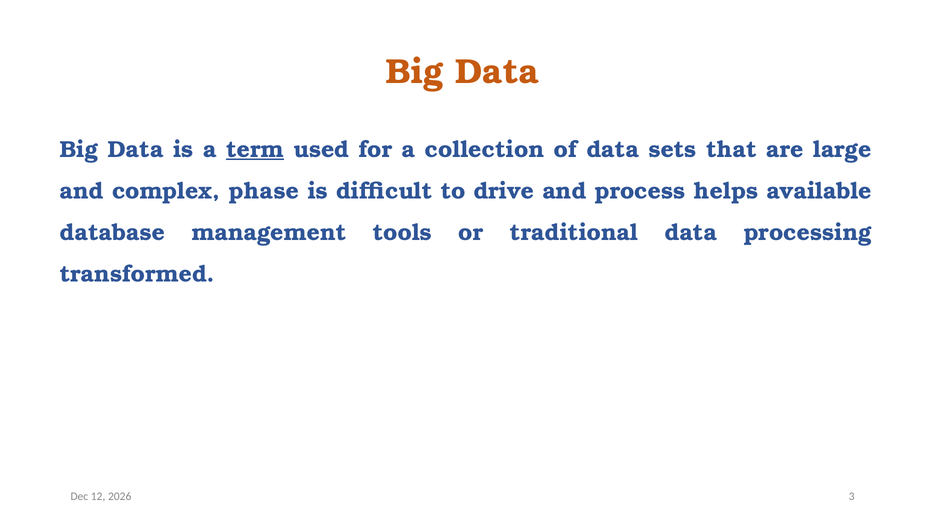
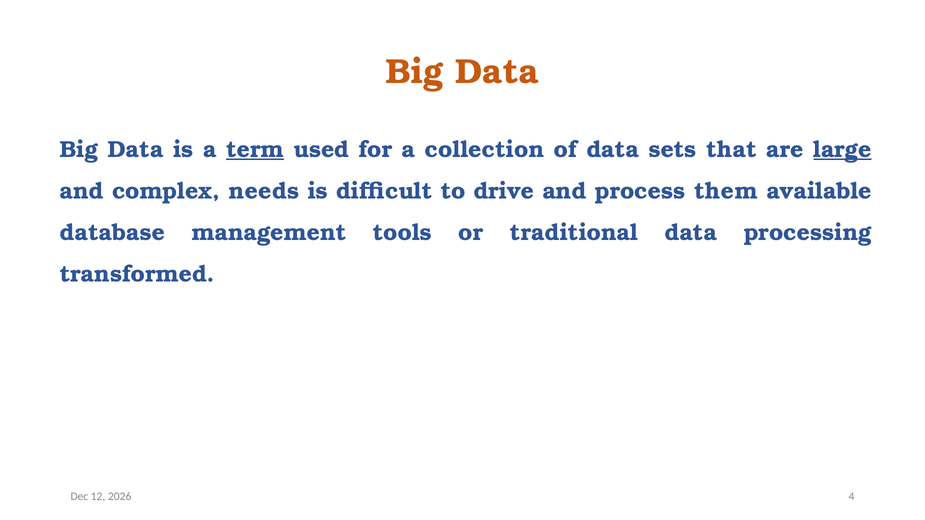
large underline: none -> present
phase: phase -> needs
helps: helps -> them
3: 3 -> 4
